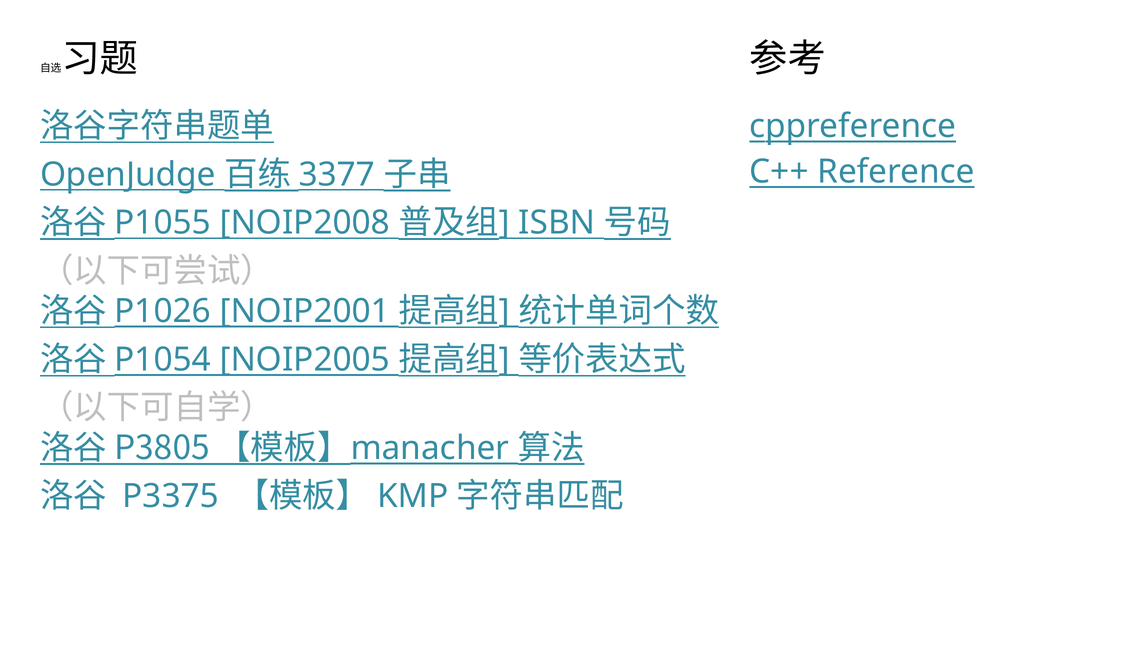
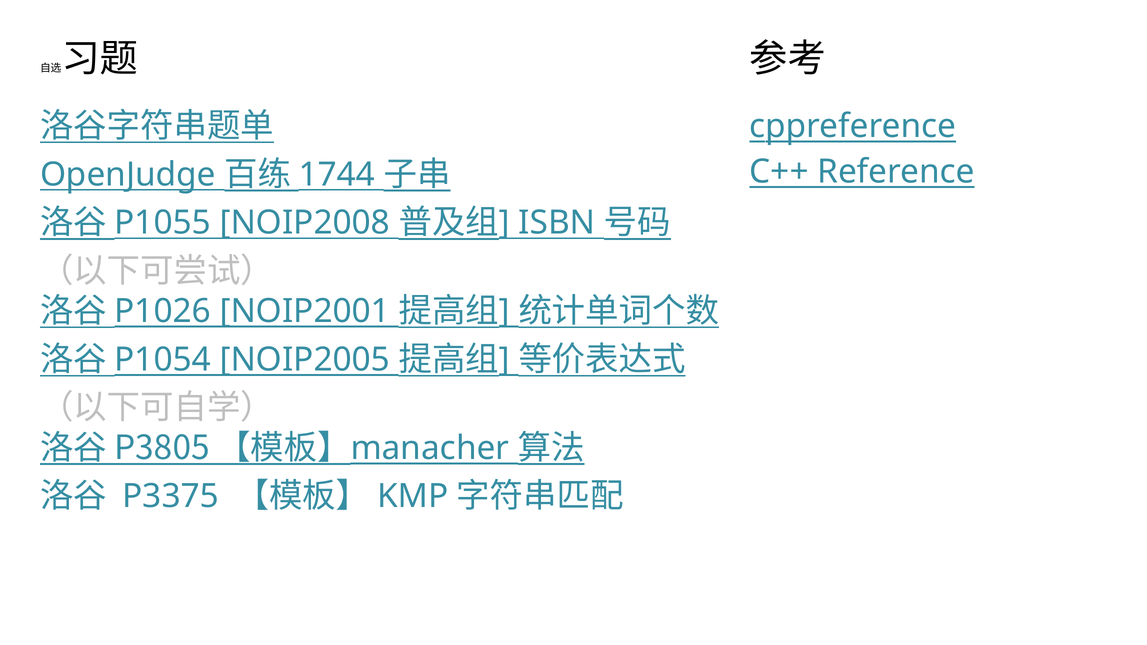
3377: 3377 -> 1744
